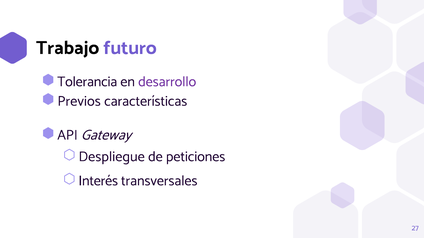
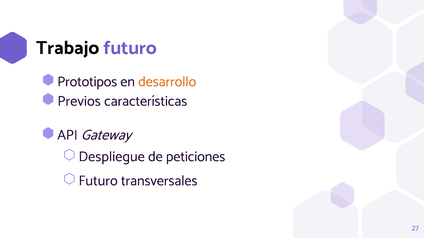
Tolerancia: Tolerancia -> Prototipos
desarrollo colour: purple -> orange
Interés at (98, 181): Interés -> Futuro
